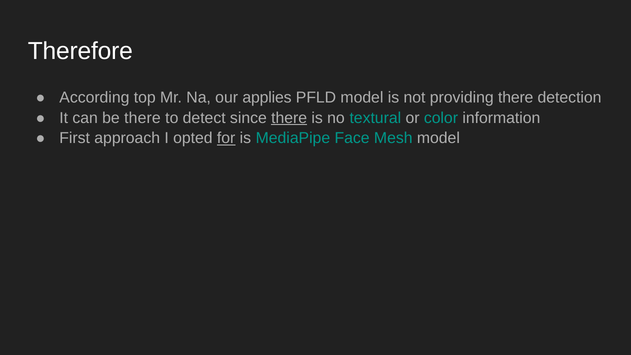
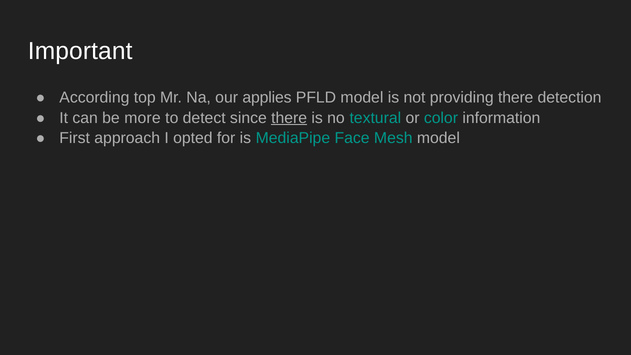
Therefore: Therefore -> Important
be there: there -> more
for underline: present -> none
